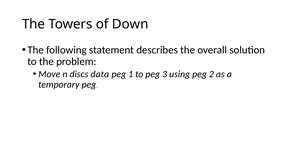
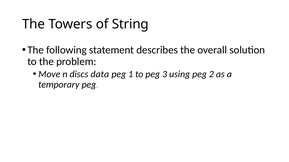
Down: Down -> String
